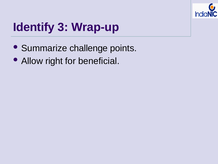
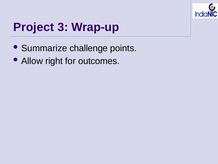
Identify: Identify -> Project
beneficial: beneficial -> outcomes
